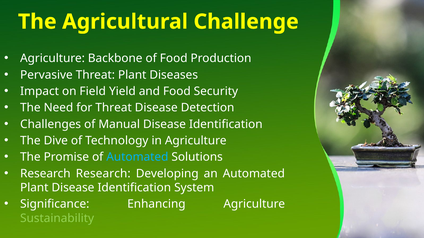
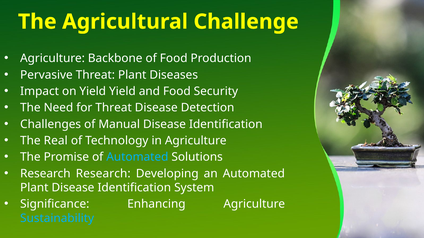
on Field: Field -> Yield
Dive: Dive -> Real
Sustainability colour: light green -> light blue
